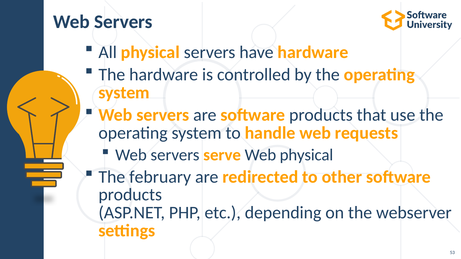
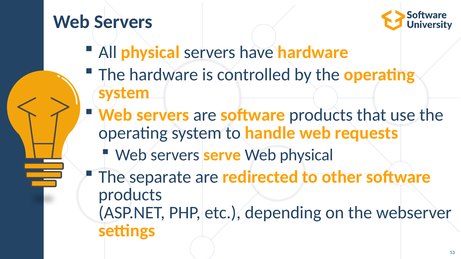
february: february -> separate
